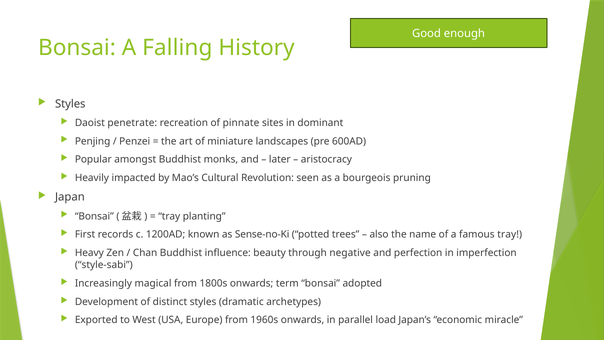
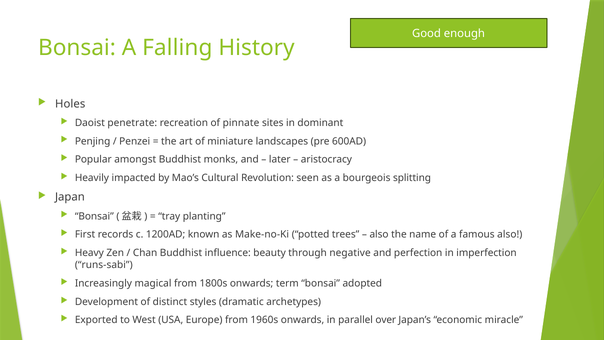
Styles at (70, 104): Styles -> Holes
pruning: pruning -> splitting
Sense-no-Ki: Sense-no-Ki -> Make-no-Ki
famous tray: tray -> also
style-sabi: style-sabi -> runs-sabi
load: load -> over
